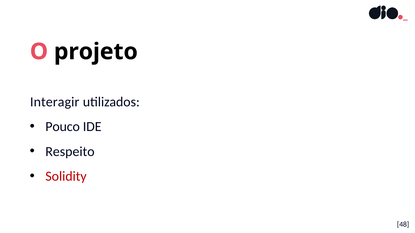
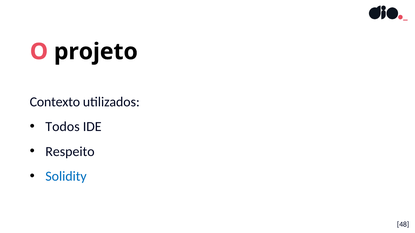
Interagir: Interagir -> Contexto
Pouco: Pouco -> Todos
Solidity colour: red -> blue
